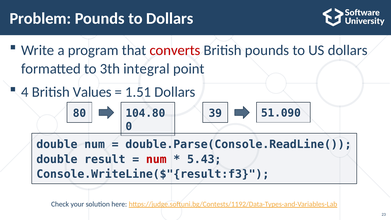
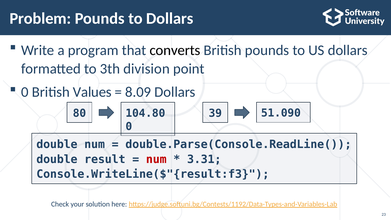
converts colour: red -> black
integral: integral -> division
4 at (25, 92): 4 -> 0
1.51: 1.51 -> 8.09
5.43: 5.43 -> 3.31
